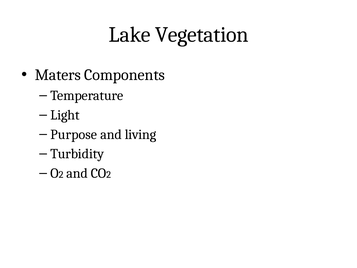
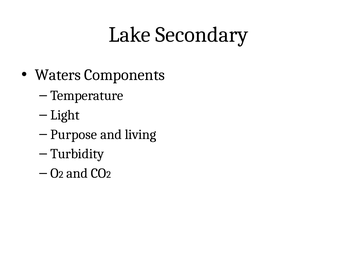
Vegetation: Vegetation -> Secondary
Maters: Maters -> Waters
